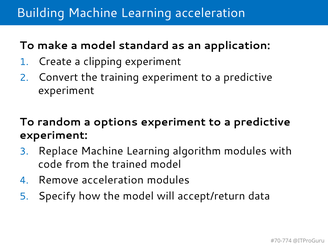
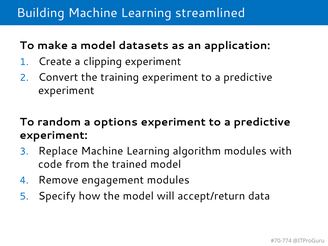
Learning acceleration: acceleration -> streamlined
standard: standard -> datasets
Remove acceleration: acceleration -> engagement
